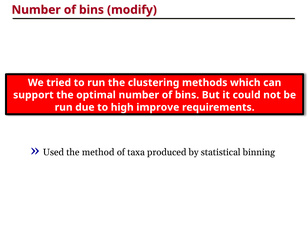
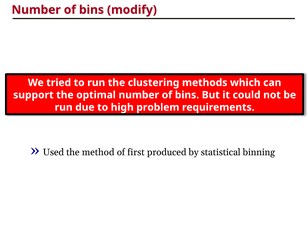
improve: improve -> problem
taxa: taxa -> first
